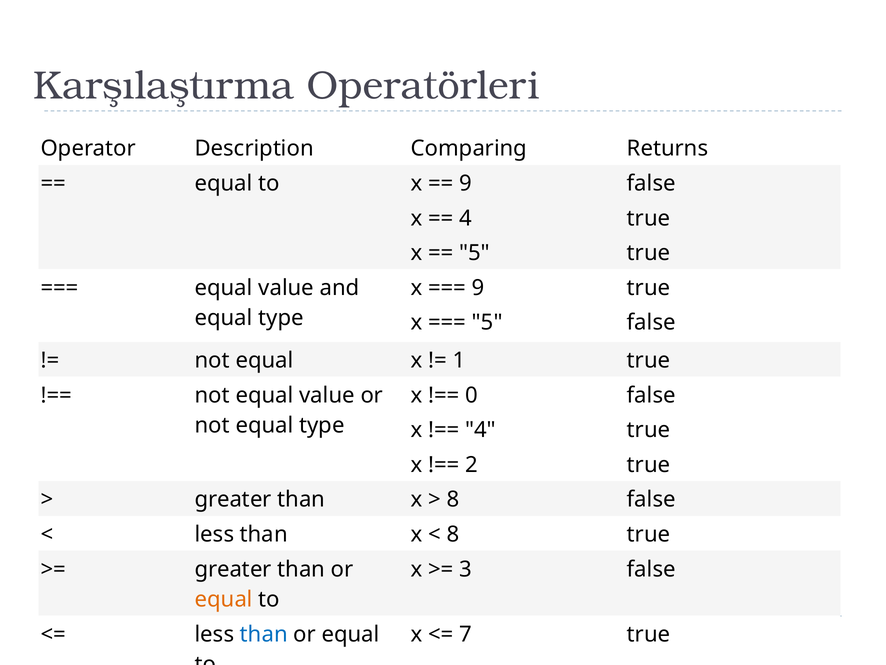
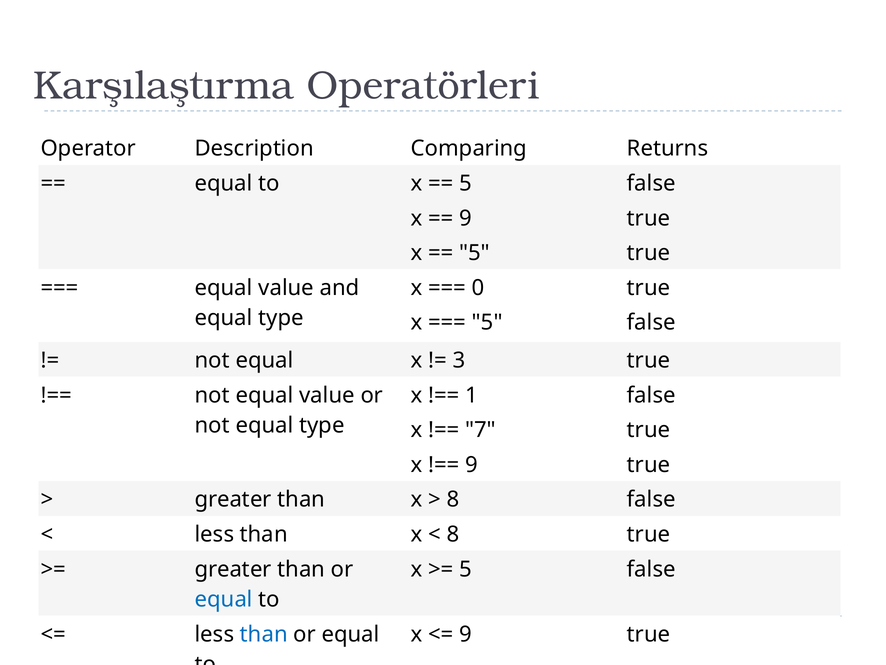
9 at (466, 183): 9 -> 5
4 at (466, 218): 4 -> 9
9 at (478, 288): 9 -> 0
1: 1 -> 3
0: 0 -> 1
4 at (481, 430): 4 -> 7
2 at (472, 464): 2 -> 9
3 at (466, 569): 3 -> 5
equal at (224, 599) colour: orange -> blue
7 at (466, 634): 7 -> 9
